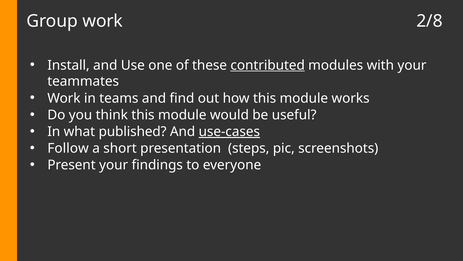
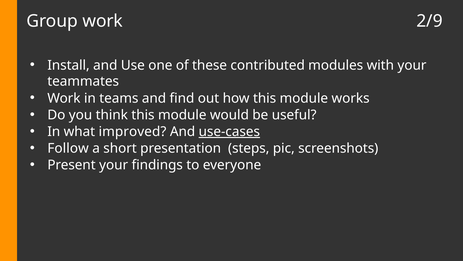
2/8: 2/8 -> 2/9
contributed underline: present -> none
published: published -> improved
